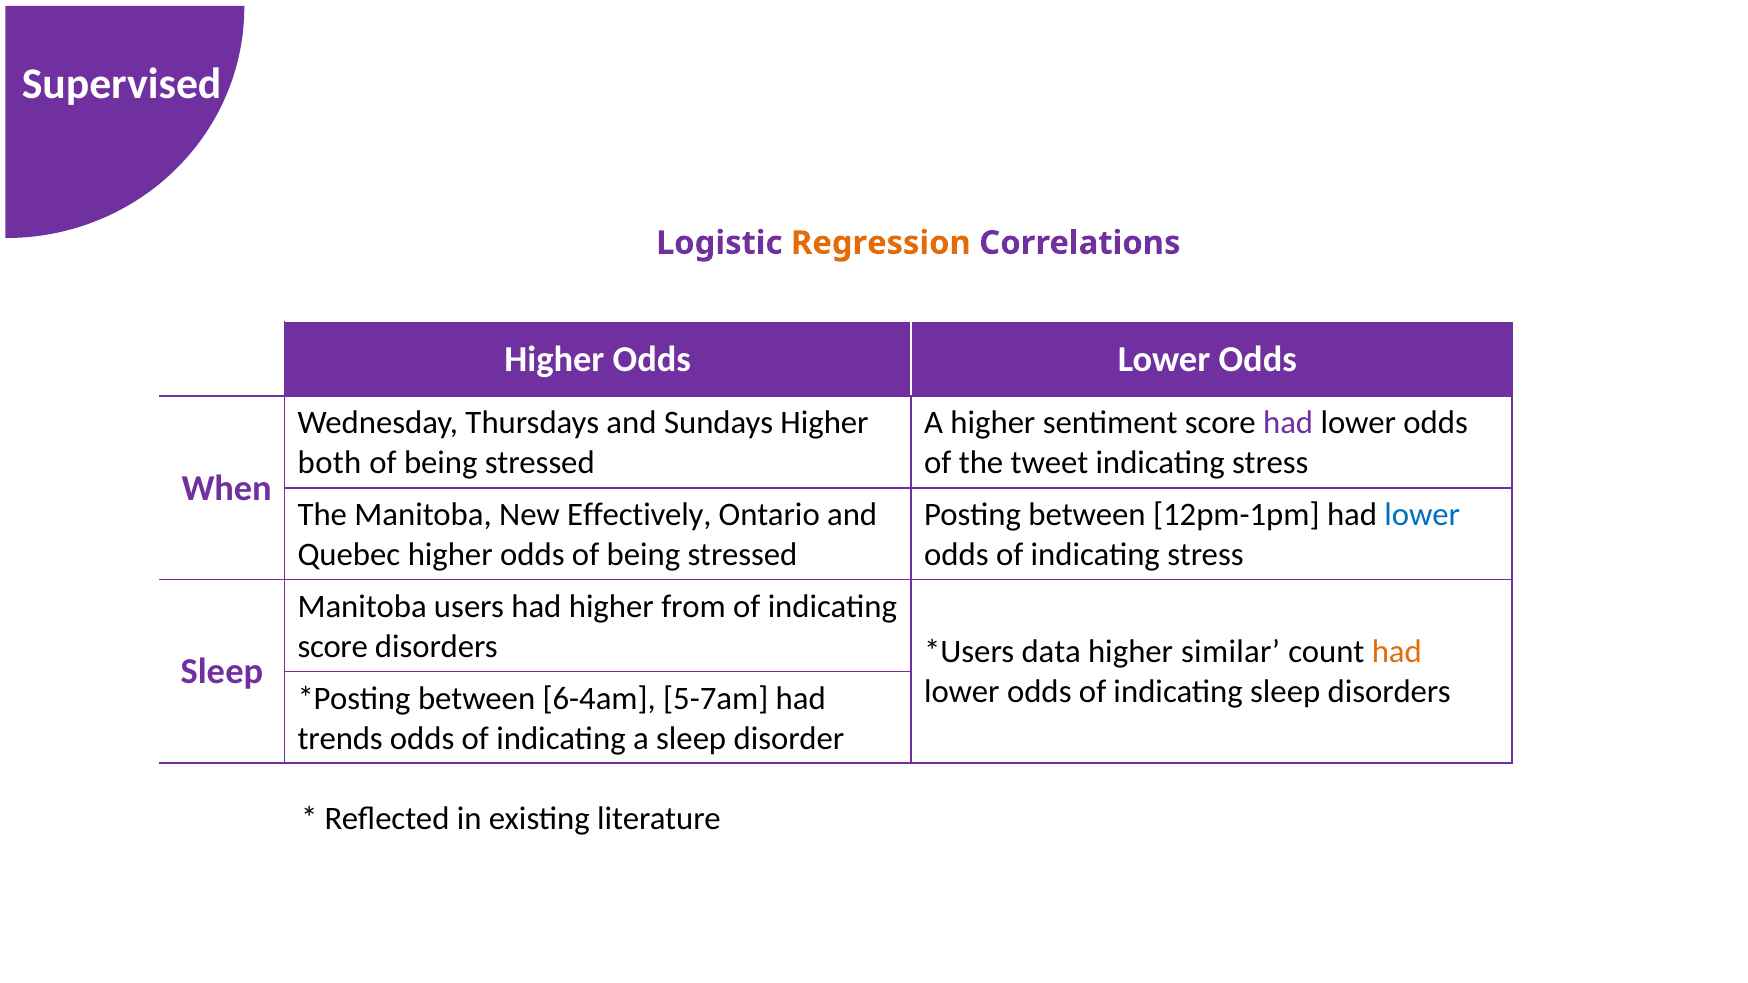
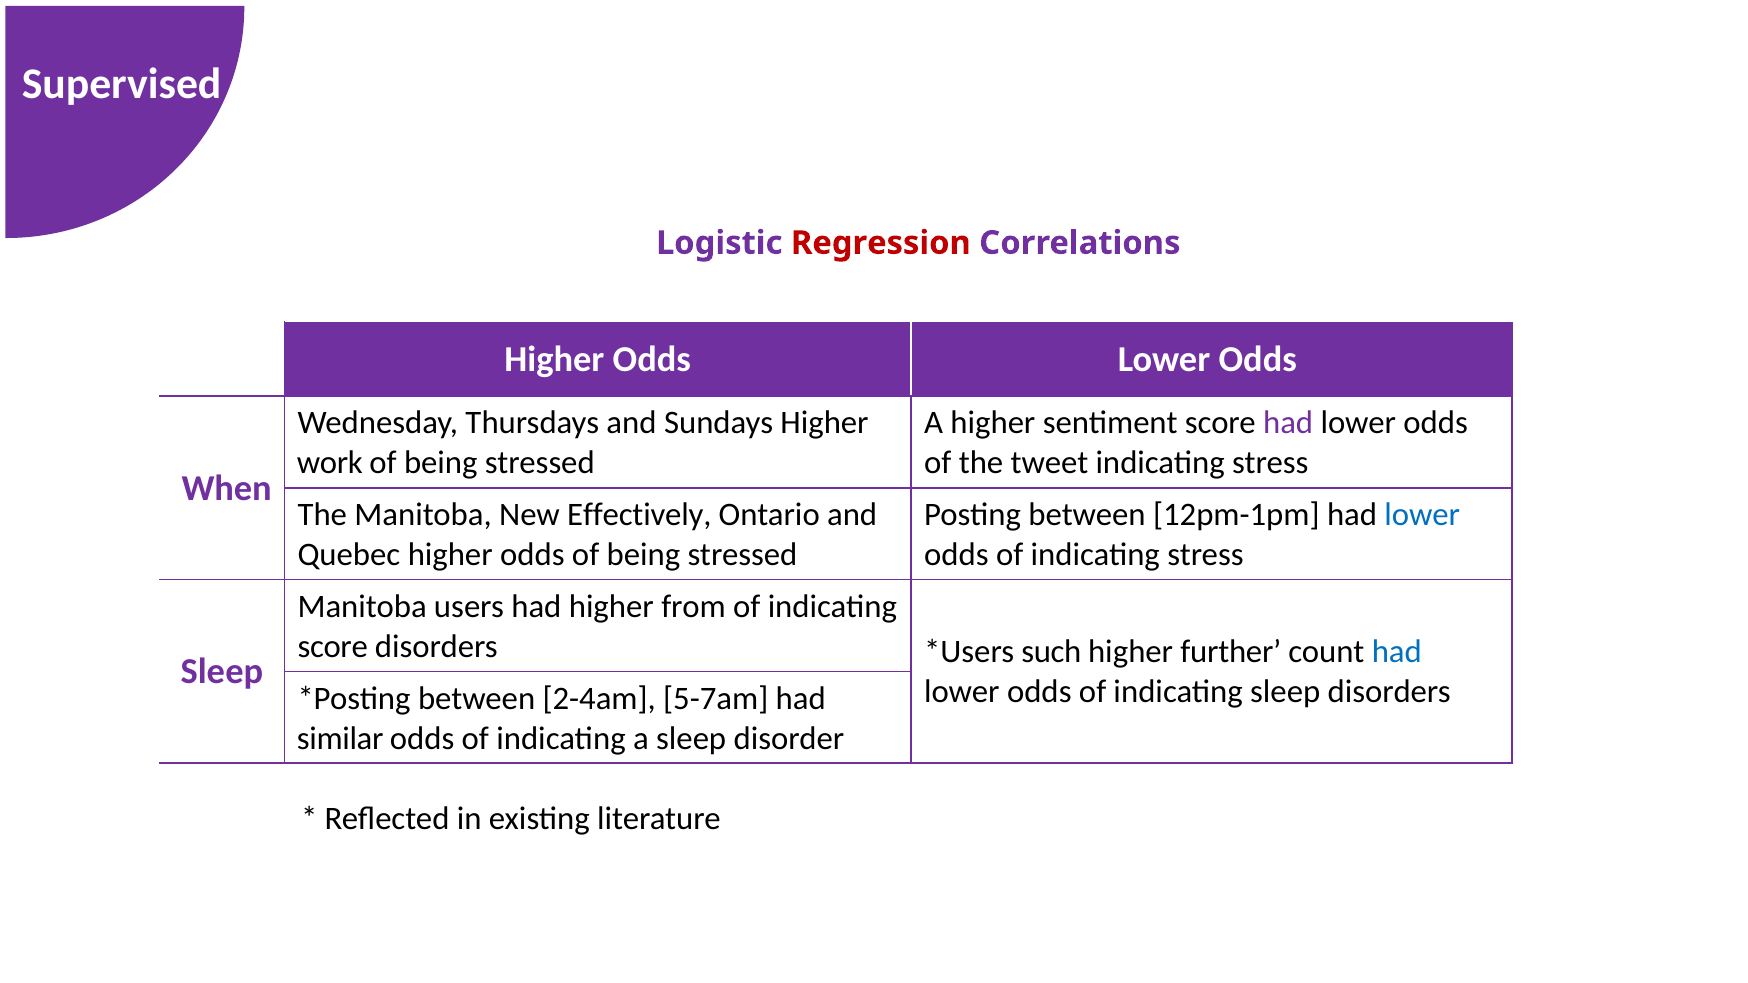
Regression colour: orange -> red
both: both -> work
data: data -> such
similar: similar -> further
had at (1397, 652) colour: orange -> blue
6-4am: 6-4am -> 2-4am
trends: trends -> similar
